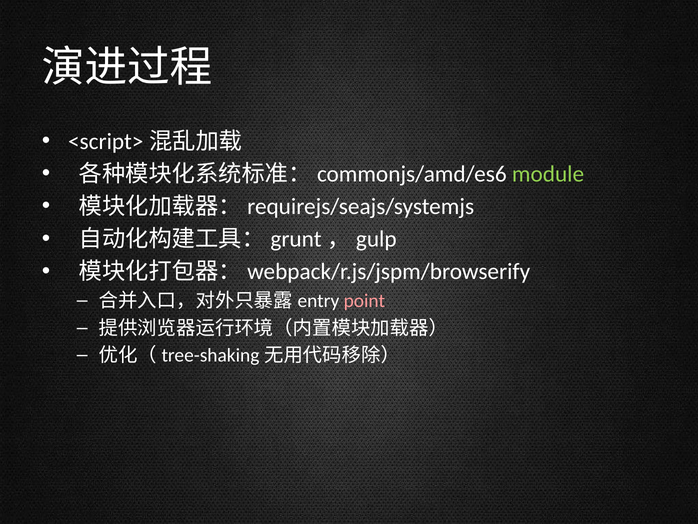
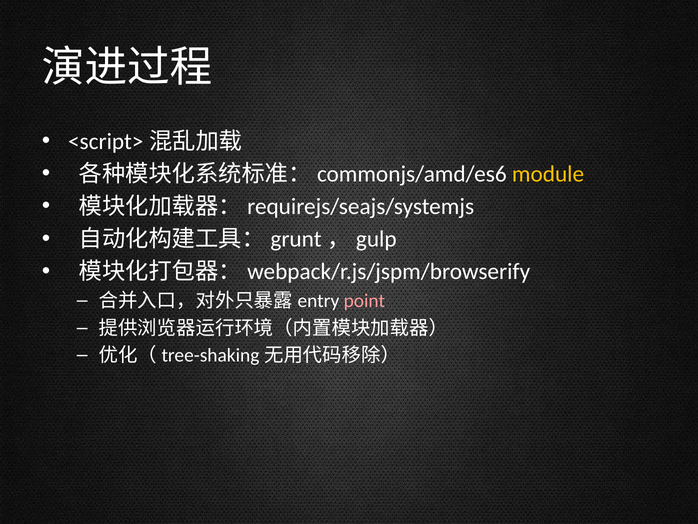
module colour: light green -> yellow
